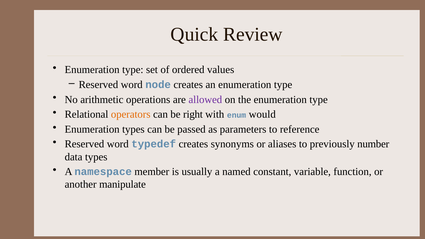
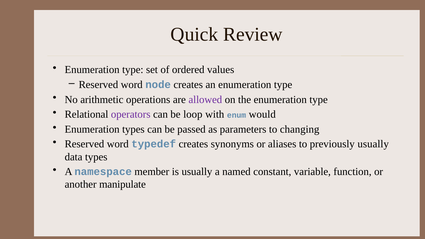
operators colour: orange -> purple
right: right -> loop
reference: reference -> changing
previously number: number -> usually
